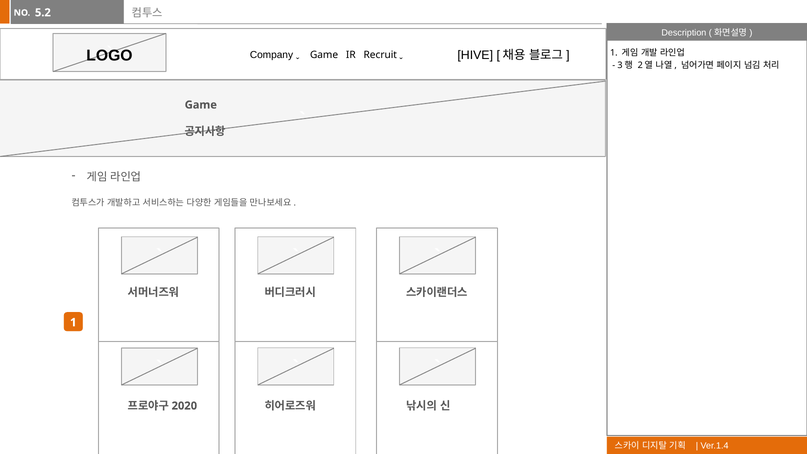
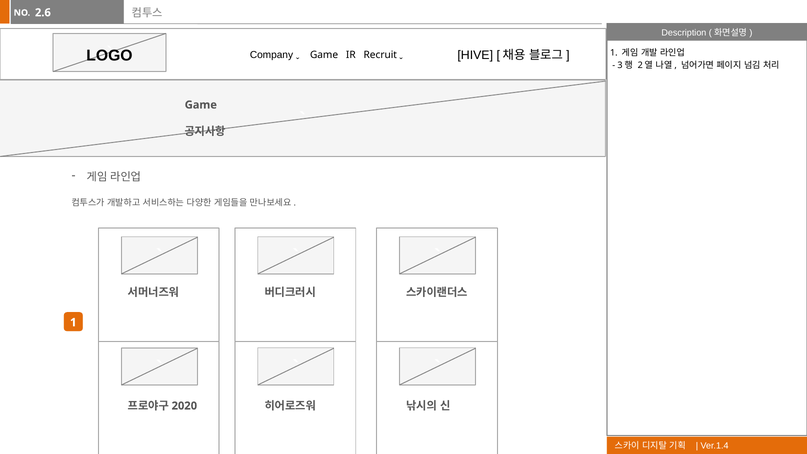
5.2: 5.2 -> 2.6
